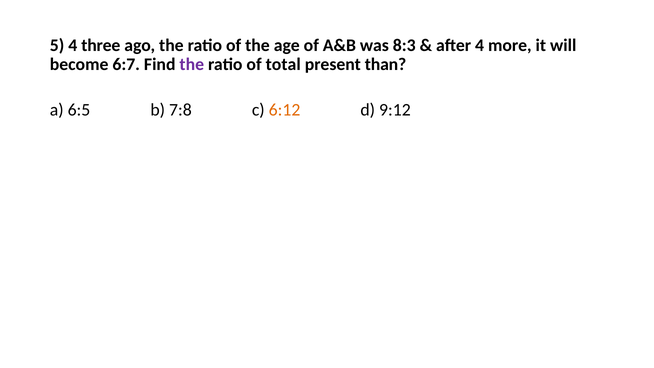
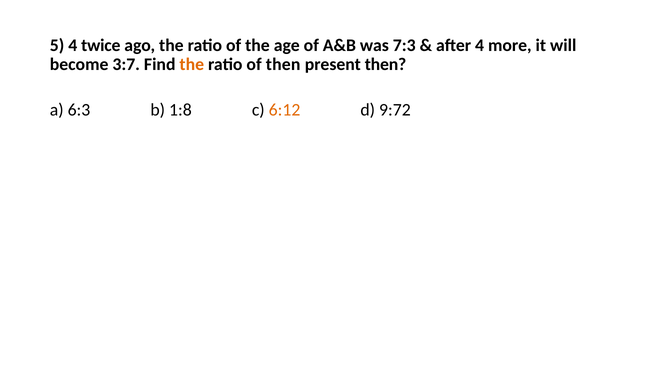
three: three -> twice
8:3: 8:3 -> 7:3
6:7: 6:7 -> 3:7
the at (192, 65) colour: purple -> orange
of total: total -> then
present than: than -> then
6:5: 6:5 -> 6:3
7:8: 7:8 -> 1:8
9:12: 9:12 -> 9:72
